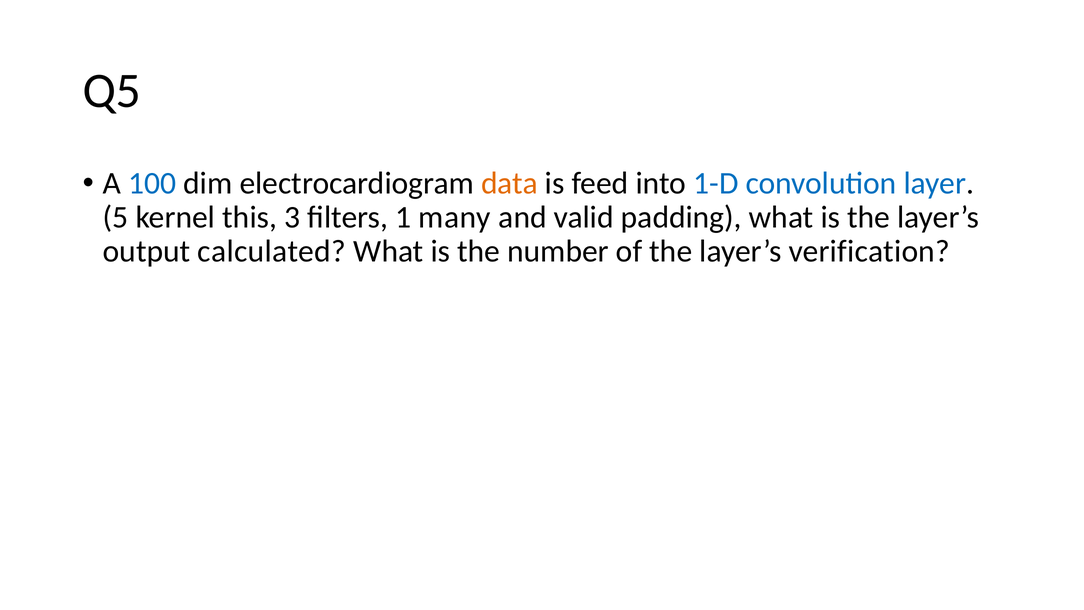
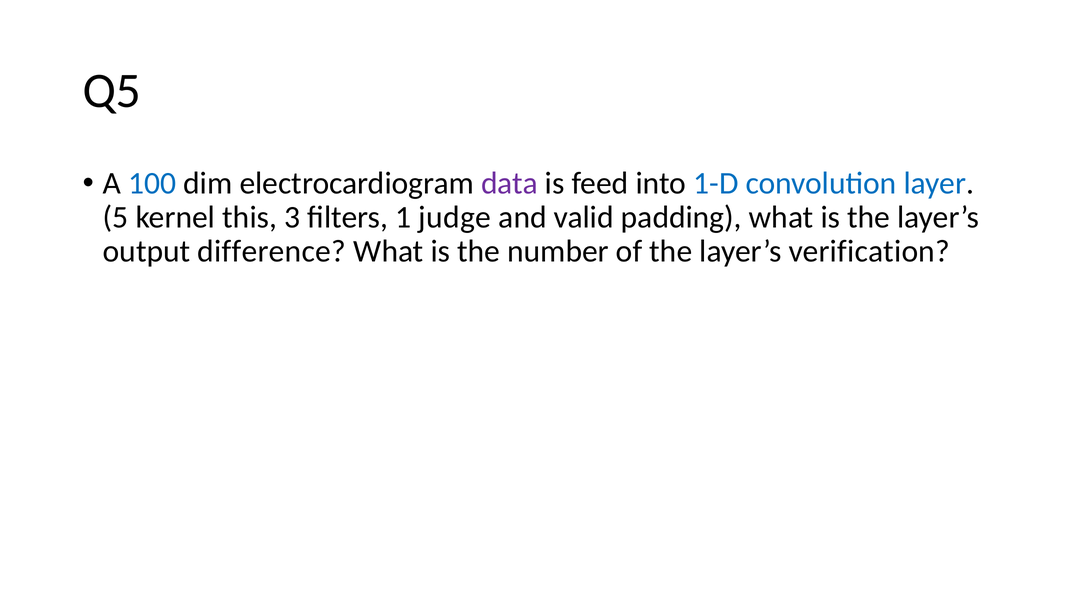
data colour: orange -> purple
many: many -> judge
calculated: calculated -> difference
